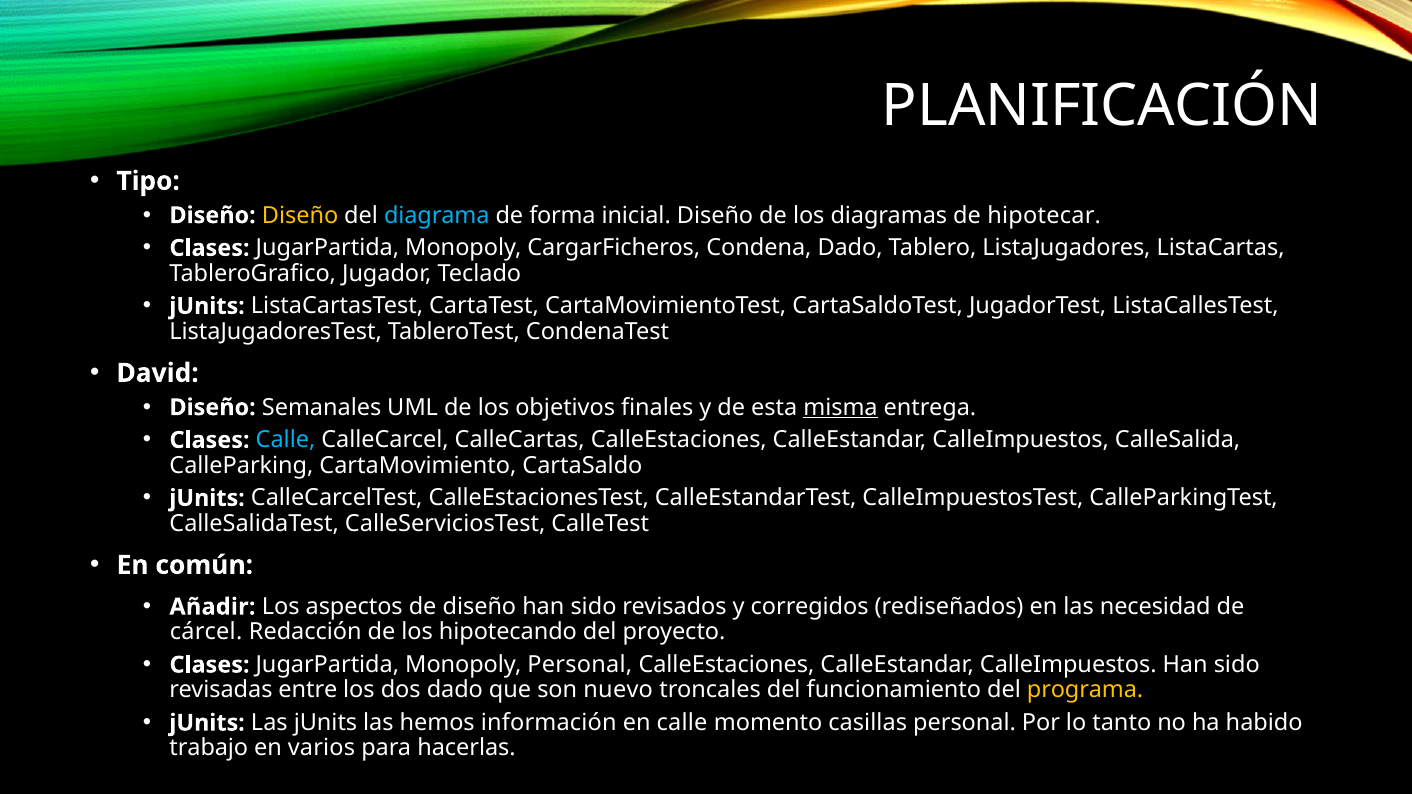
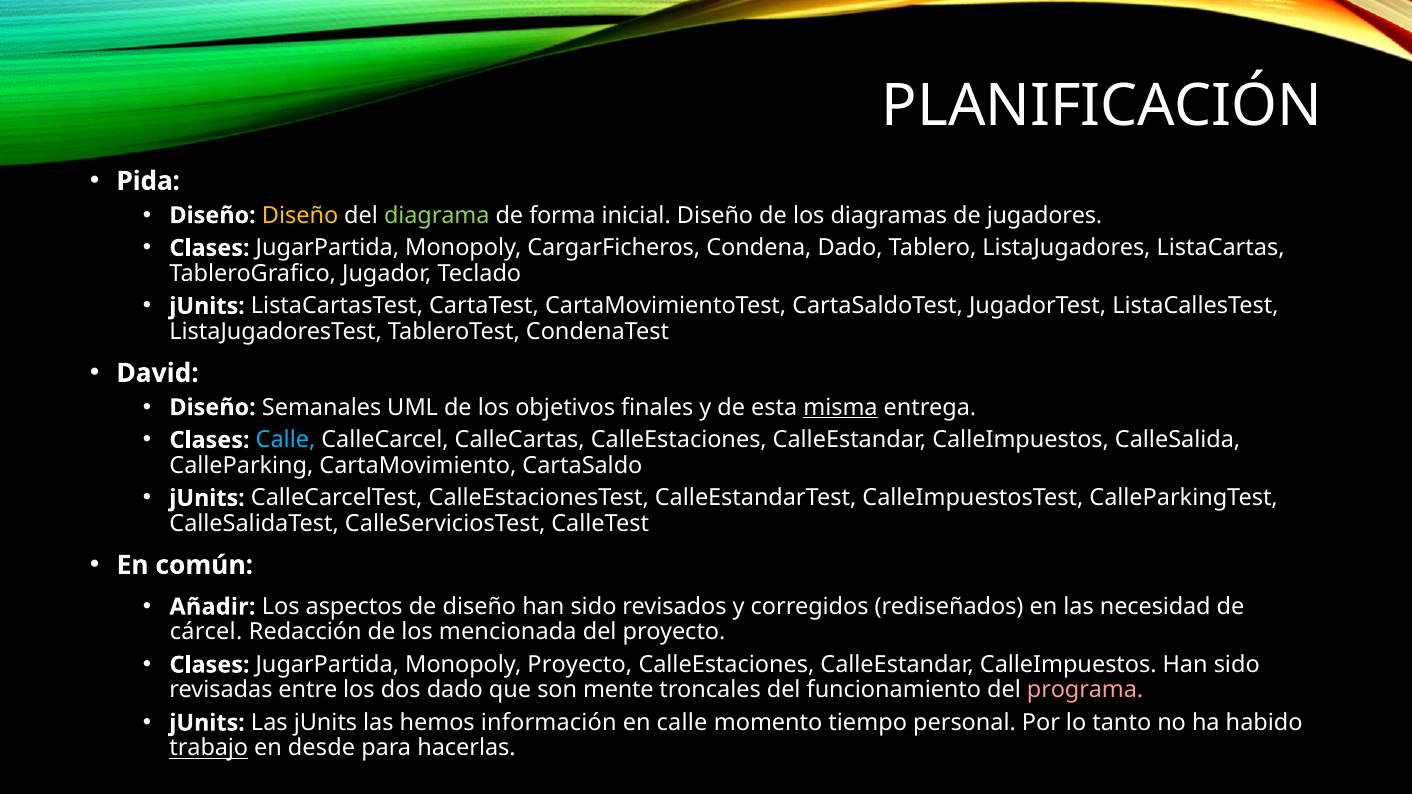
Tipo: Tipo -> Pida
diagrama colour: light blue -> light green
hipotecar: hipotecar -> jugadores
hipotecando: hipotecando -> mencionada
Monopoly Personal: Personal -> Proyecto
nuevo: nuevo -> mente
programa colour: yellow -> pink
casillas: casillas -> tiempo
trabajo underline: none -> present
varios: varios -> desde
